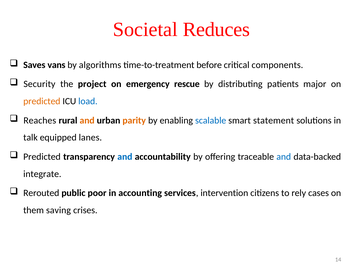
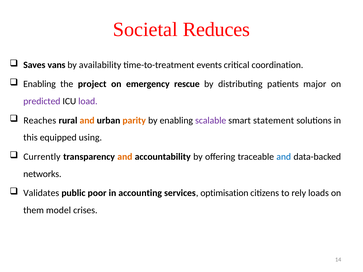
algorithms: algorithms -> availability
before: before -> events
components: components -> coordination
Security at (39, 84): Security -> Enabling
predicted at (42, 101) colour: orange -> purple
load colour: blue -> purple
scalable colour: blue -> purple
talk: talk -> this
lanes: lanes -> using
Predicted at (42, 157): Predicted -> Currently
and at (125, 157) colour: blue -> orange
integrate: integrate -> networks
Rerouted: Rerouted -> Validates
intervention: intervention -> optimisation
cases: cases -> loads
saving: saving -> model
